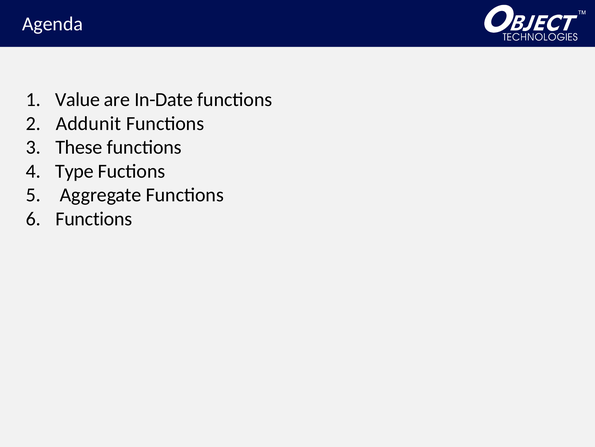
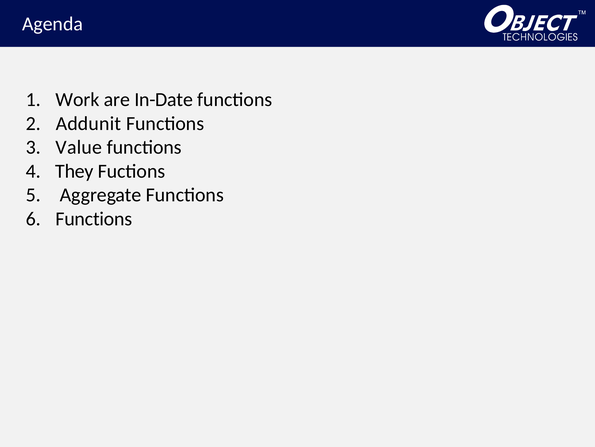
Value: Value -> Work
These: These -> Value
Type: Type -> They
